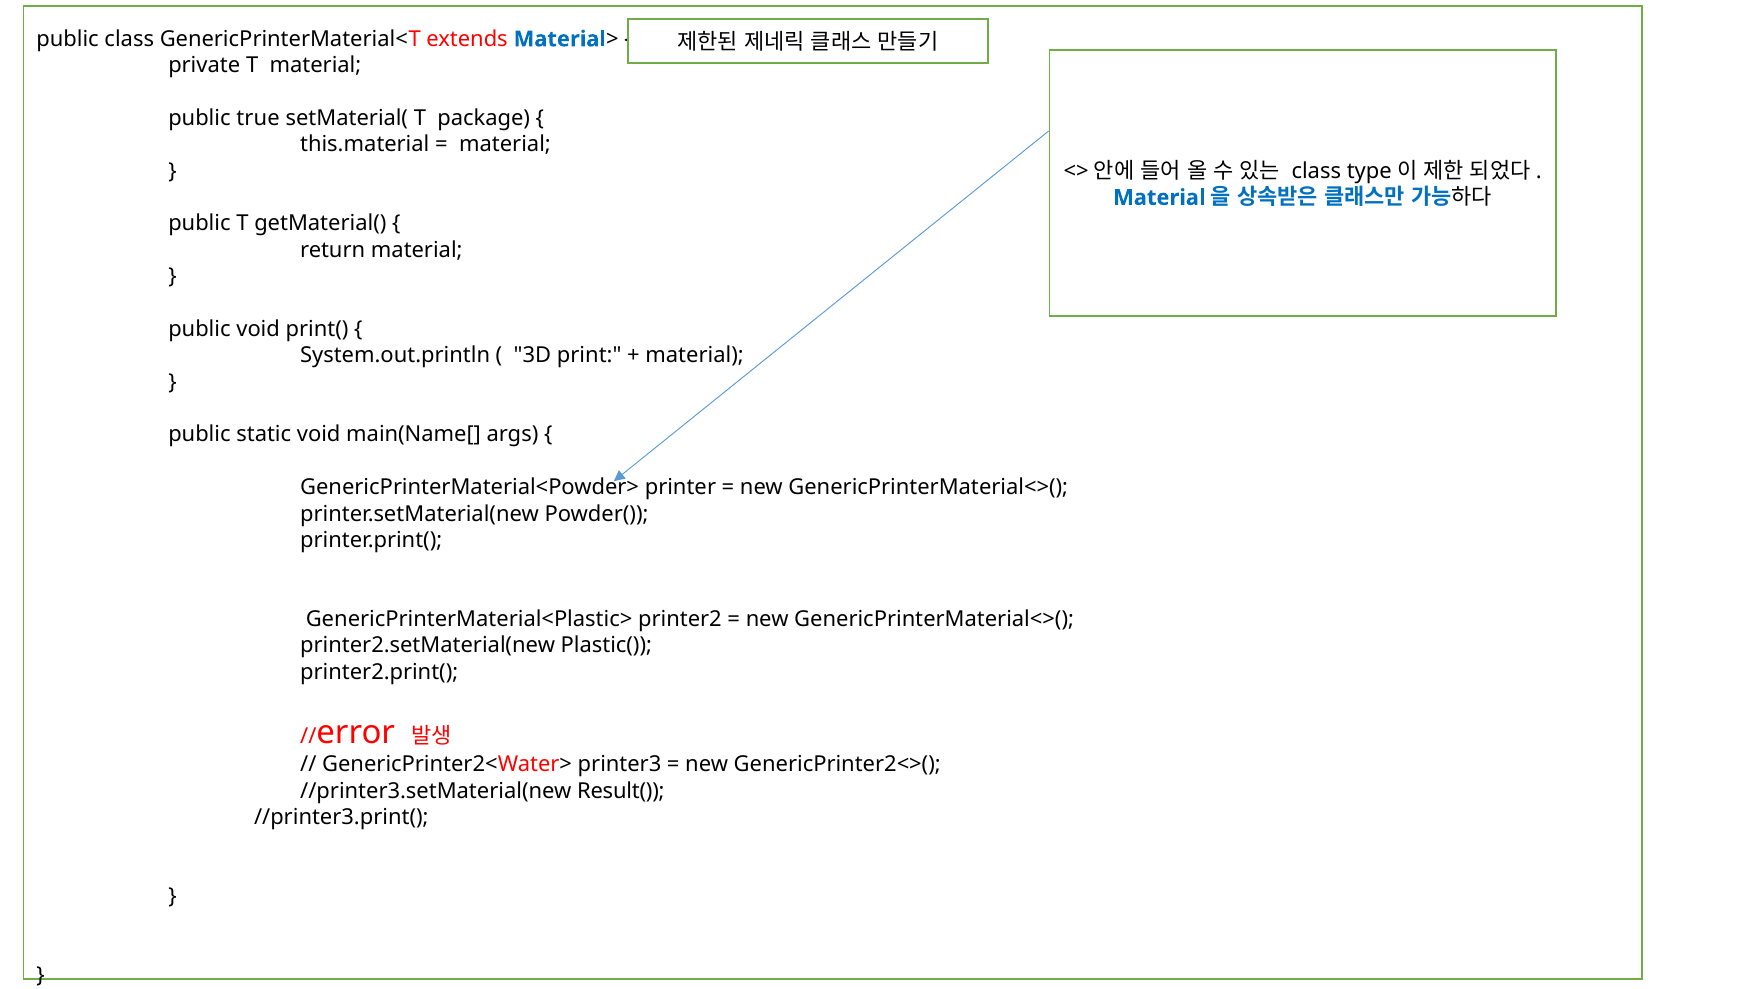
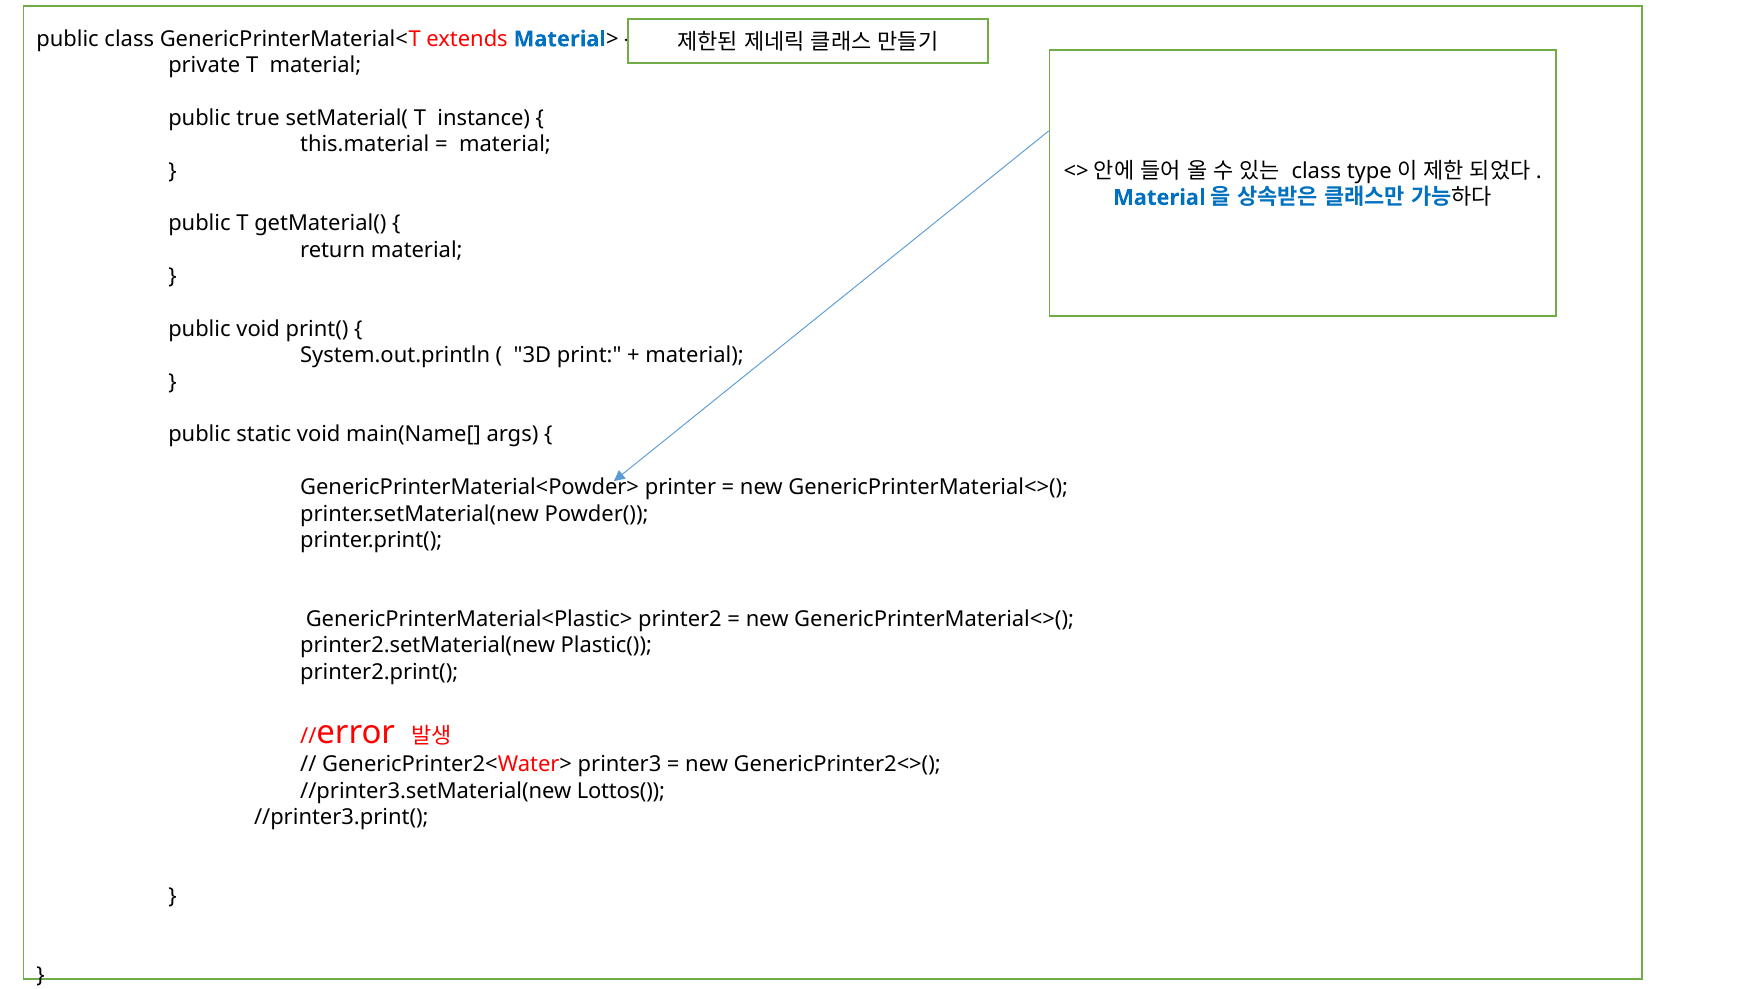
package: package -> instance
Result(: Result( -> Lottos(
